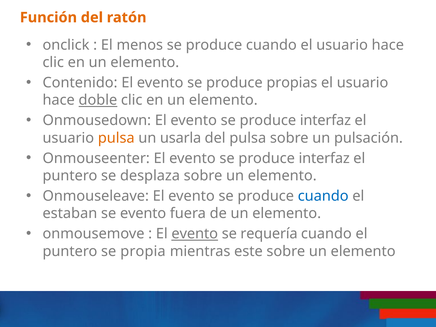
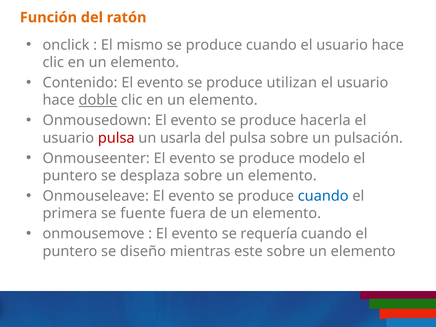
menos: menos -> mismo
propias: propias -> utilizan
interfaz at (325, 121): interfaz -> hacerla
pulsa at (116, 138) colour: orange -> red
interfaz at (324, 158): interfaz -> modelo
estaban: estaban -> primera
se evento: evento -> fuente
evento at (195, 234) underline: present -> none
propia: propia -> diseño
